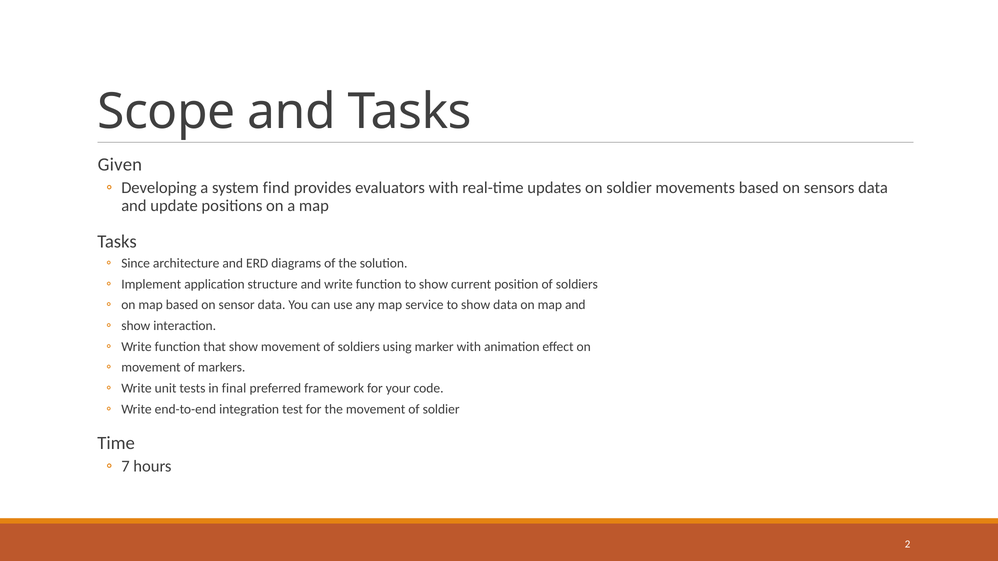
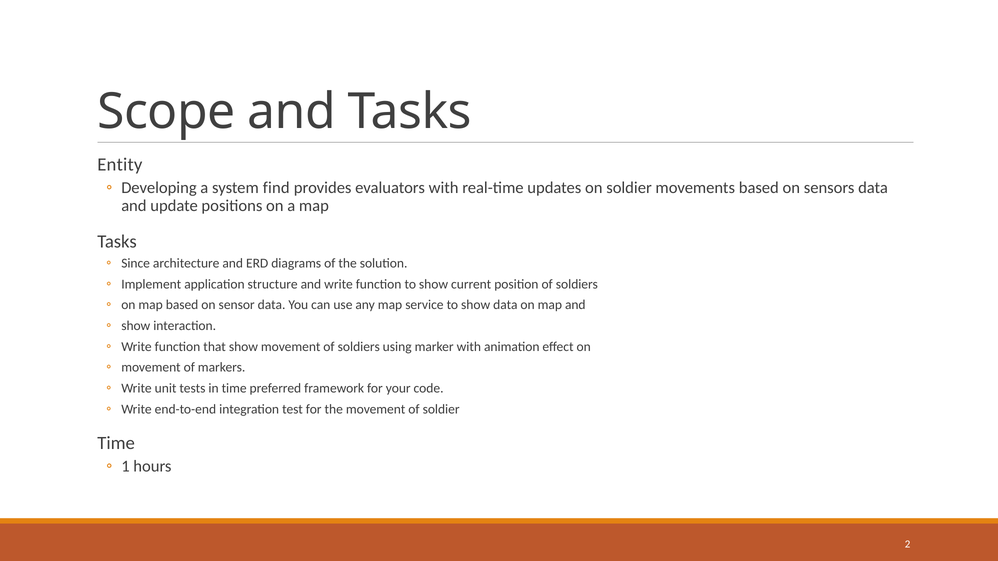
Given: Given -> Entity
in final: final -> time
7: 7 -> 1
